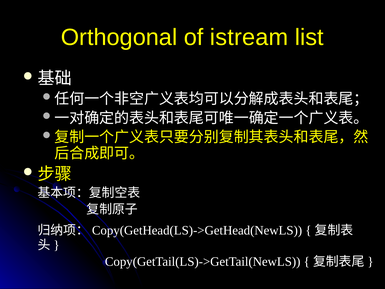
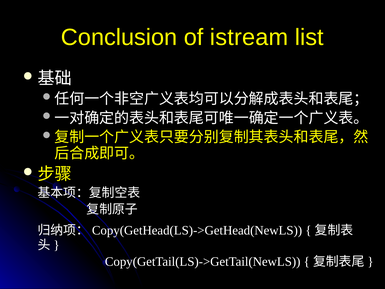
Orthogonal: Orthogonal -> Conclusion
